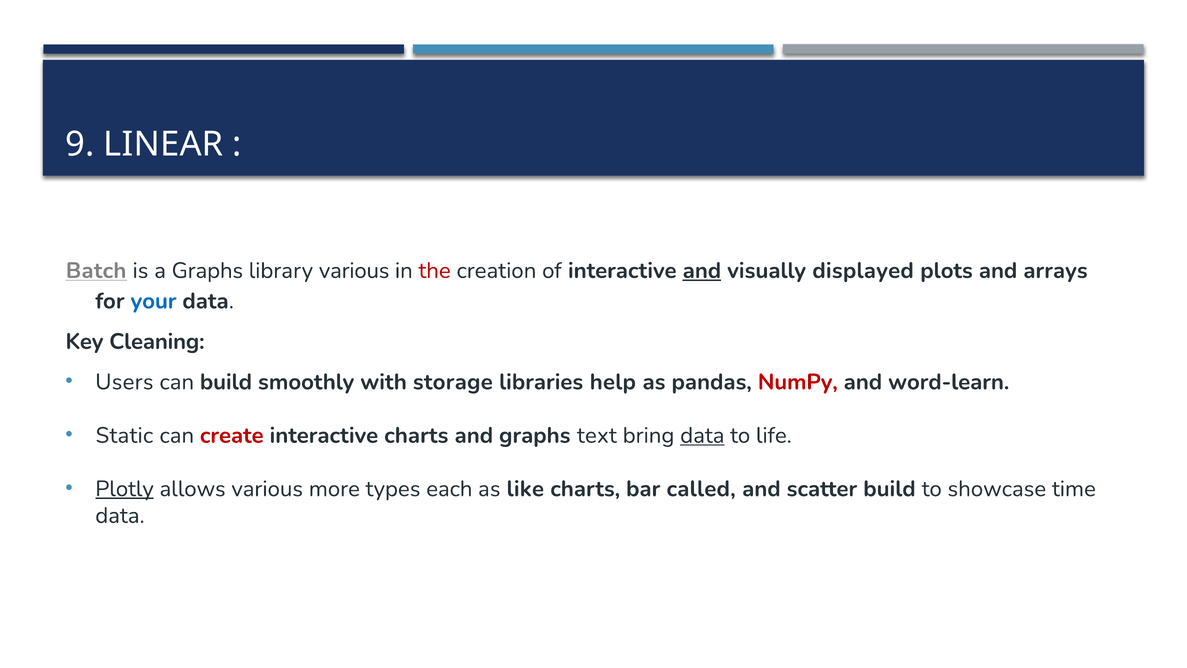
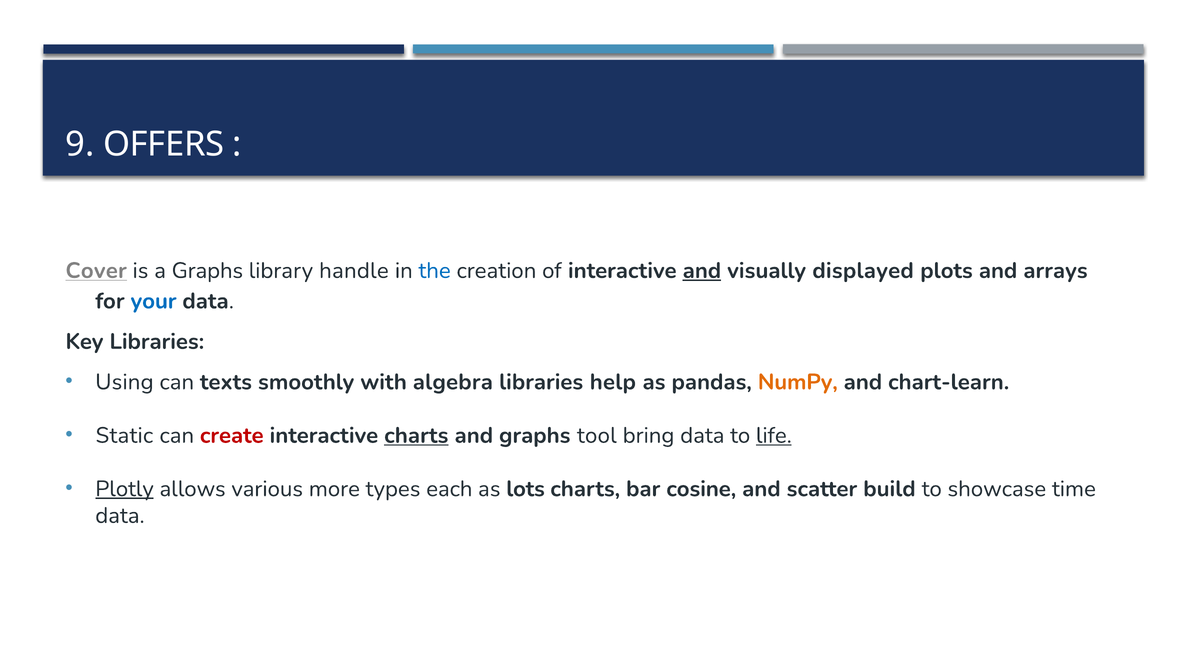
LINEAR: LINEAR -> OFFERS
Batch: Batch -> Cover
library various: various -> handle
the colour: red -> blue
Key Cleaning: Cleaning -> Libraries
Users: Users -> Using
can build: build -> texts
storage: storage -> algebra
NumPy colour: red -> orange
word-learn: word-learn -> chart-learn
charts at (416, 435) underline: none -> present
text: text -> tool
data at (702, 435) underline: present -> none
life underline: none -> present
like: like -> lots
called: called -> cosine
